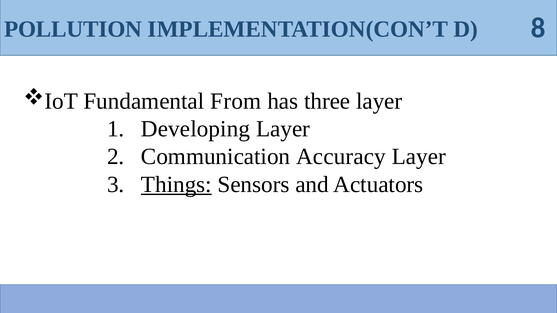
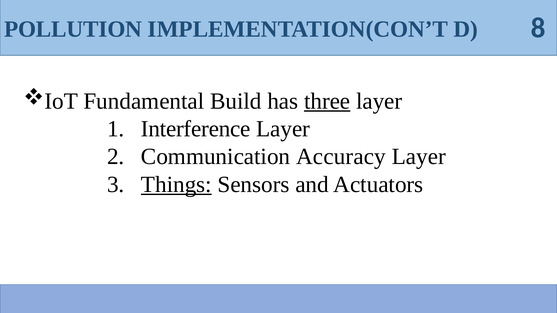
From: From -> Build
three underline: none -> present
Developing: Developing -> Interference
